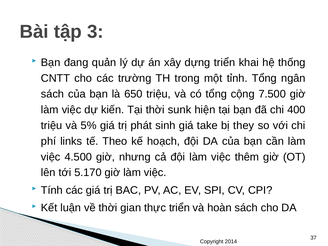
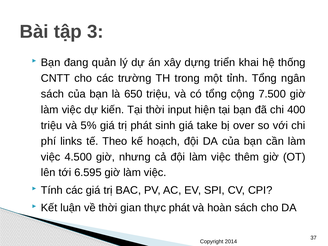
sunk: sunk -> input
they: they -> over
5.170: 5.170 -> 6.595
thực triển: triển -> phát
